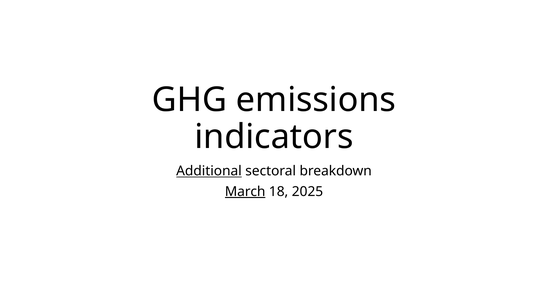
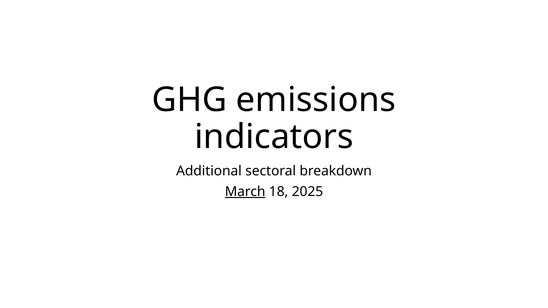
Additional underline: present -> none
